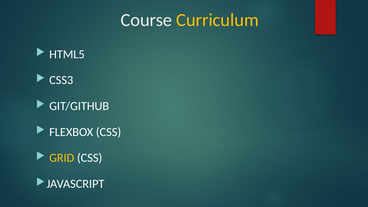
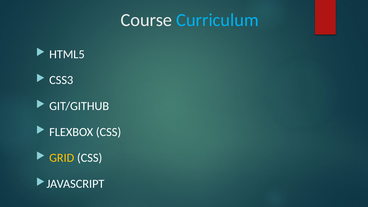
Curriculum colour: yellow -> light blue
